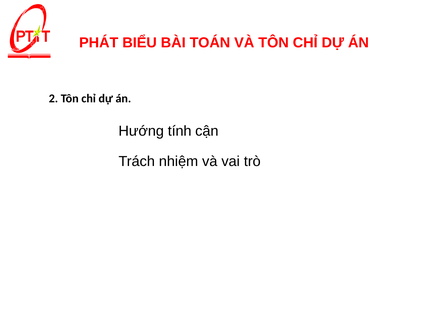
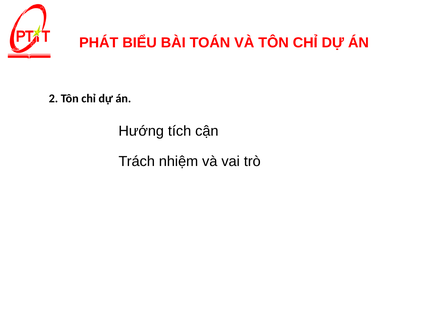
tính: tính -> tích
